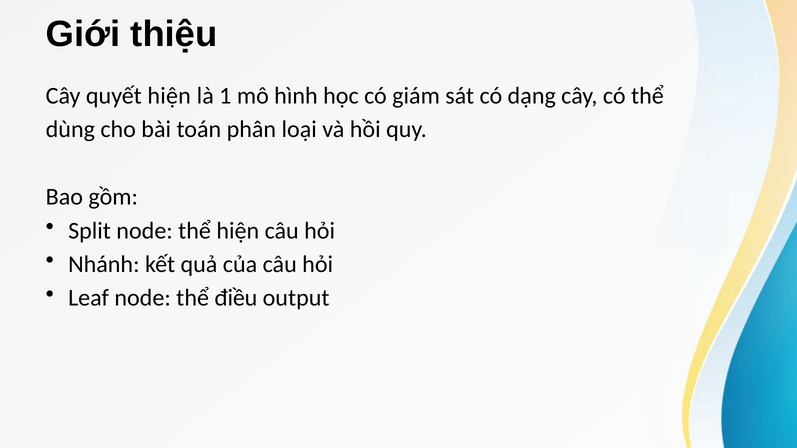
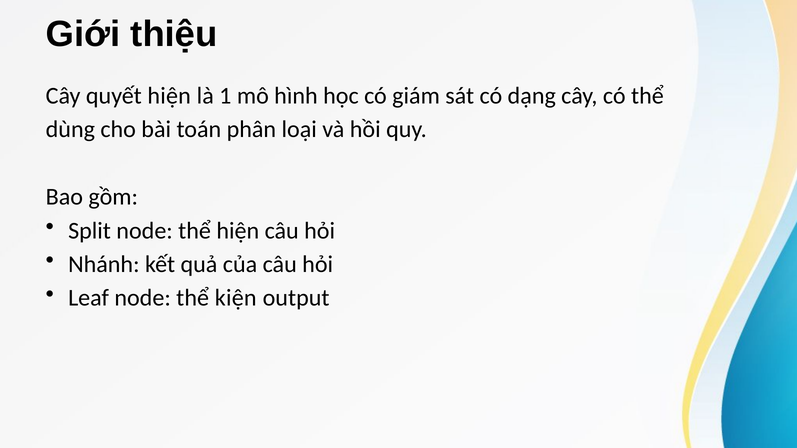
điều: điều -> kiện
